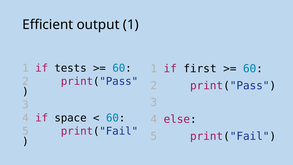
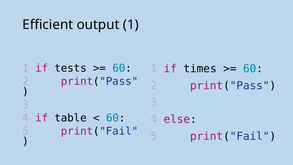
first: first -> times
space: space -> table
